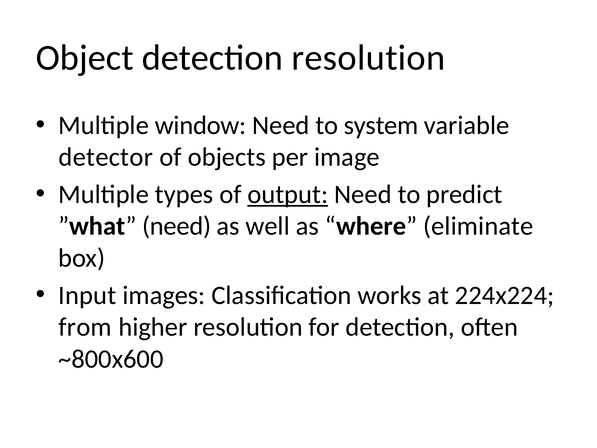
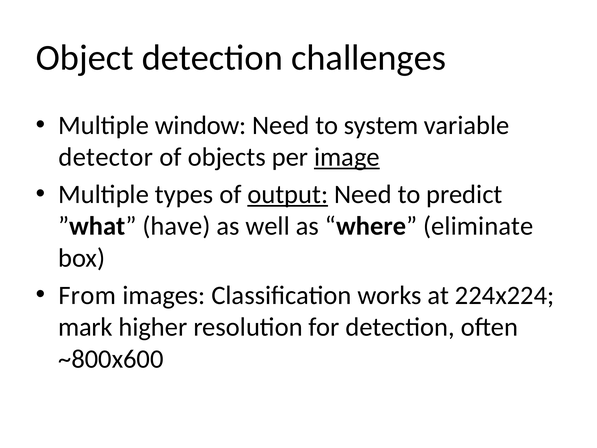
detection resolution: resolution -> challenges
image underline: none -> present
”what need: need -> have
Input: Input -> From
from: from -> mark
